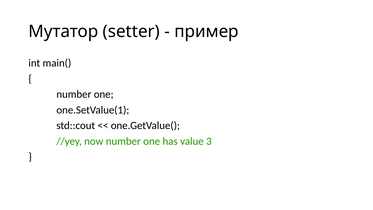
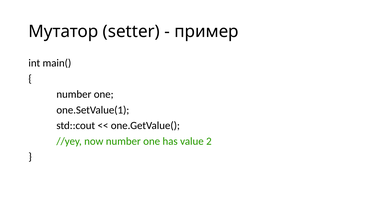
3: 3 -> 2
